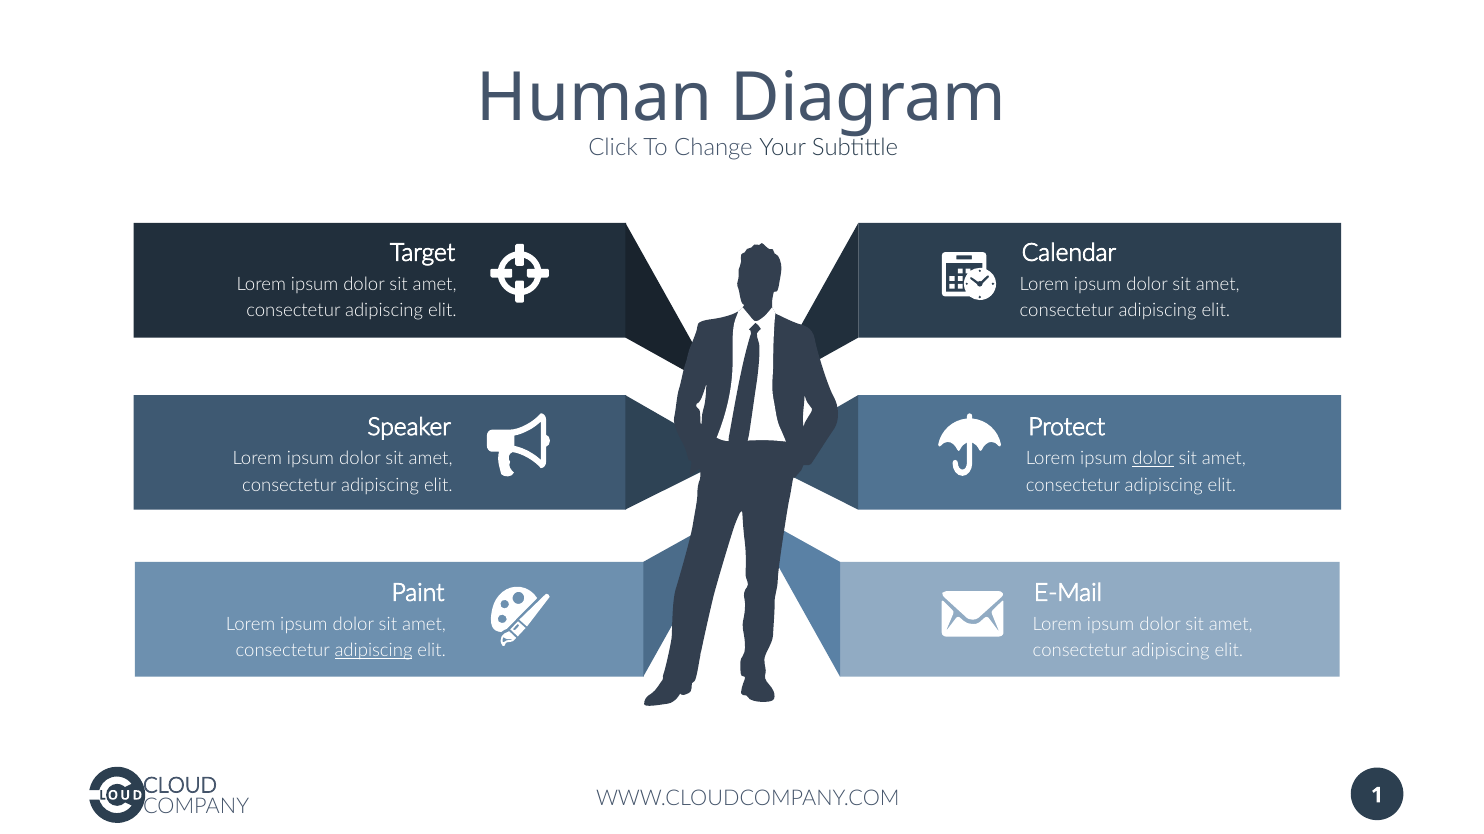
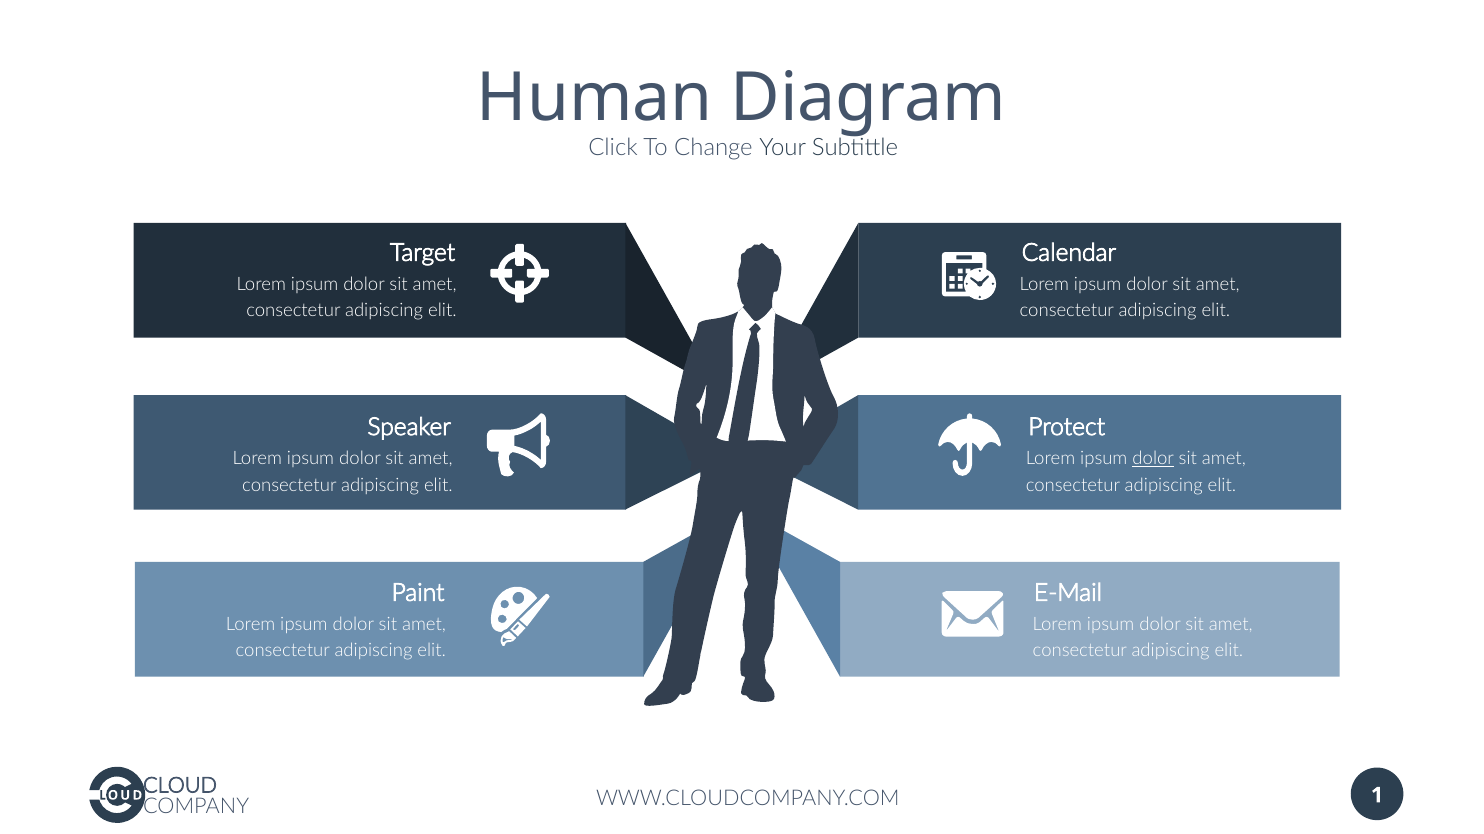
adipiscing at (373, 651) underline: present -> none
